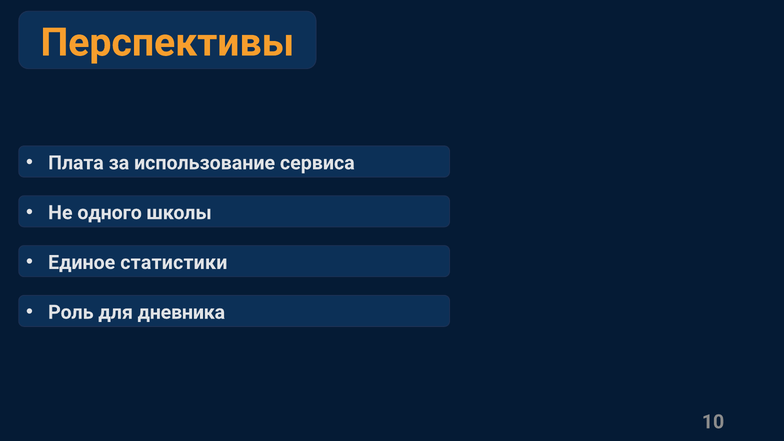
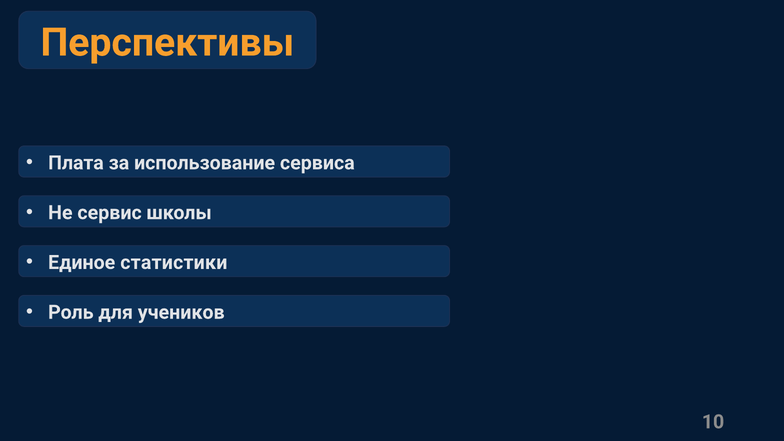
одного: одного -> сервис
дневника: дневника -> учеников
